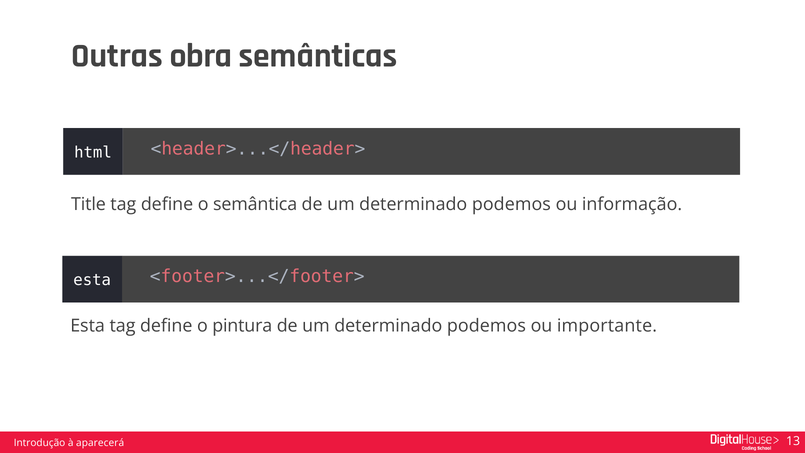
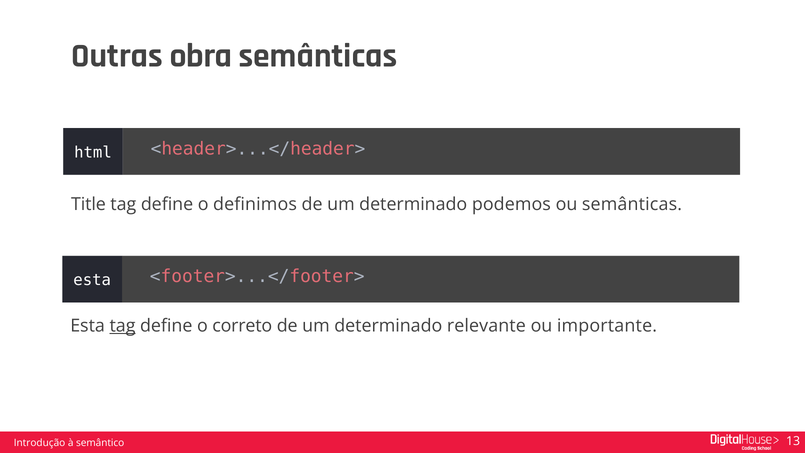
semântica: semântica -> definimos
ou informação: informação -> semânticas
tag at (122, 326) underline: none -> present
pintura: pintura -> correto
podemos at (486, 326): podemos -> relevante
aparecerá: aparecerá -> semântico
